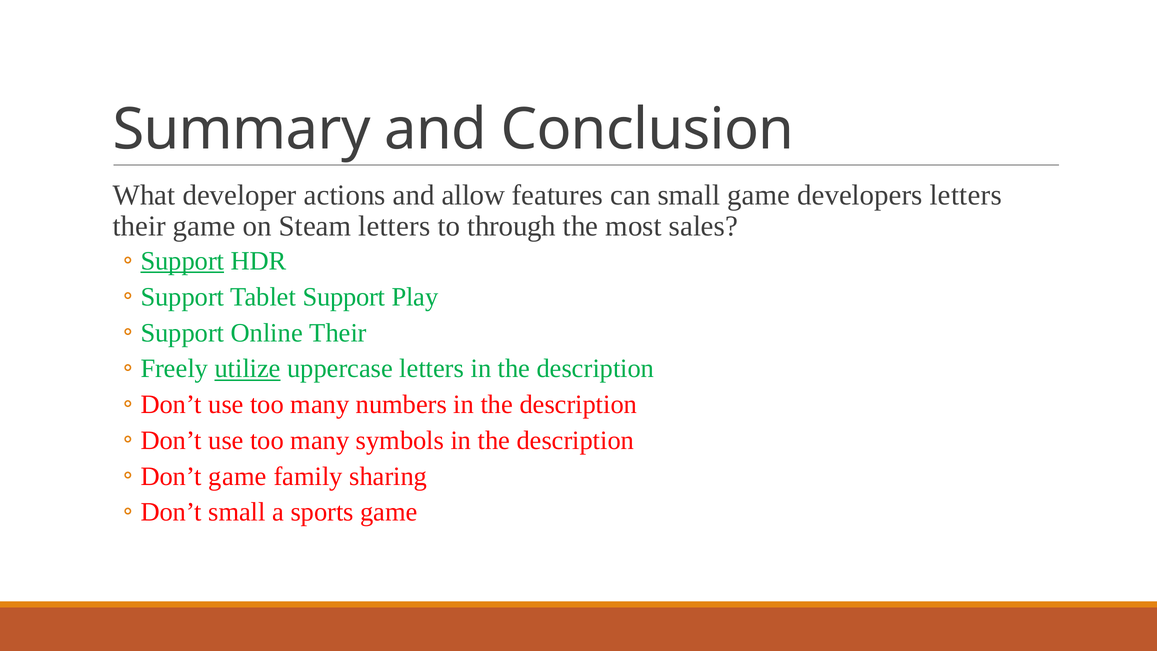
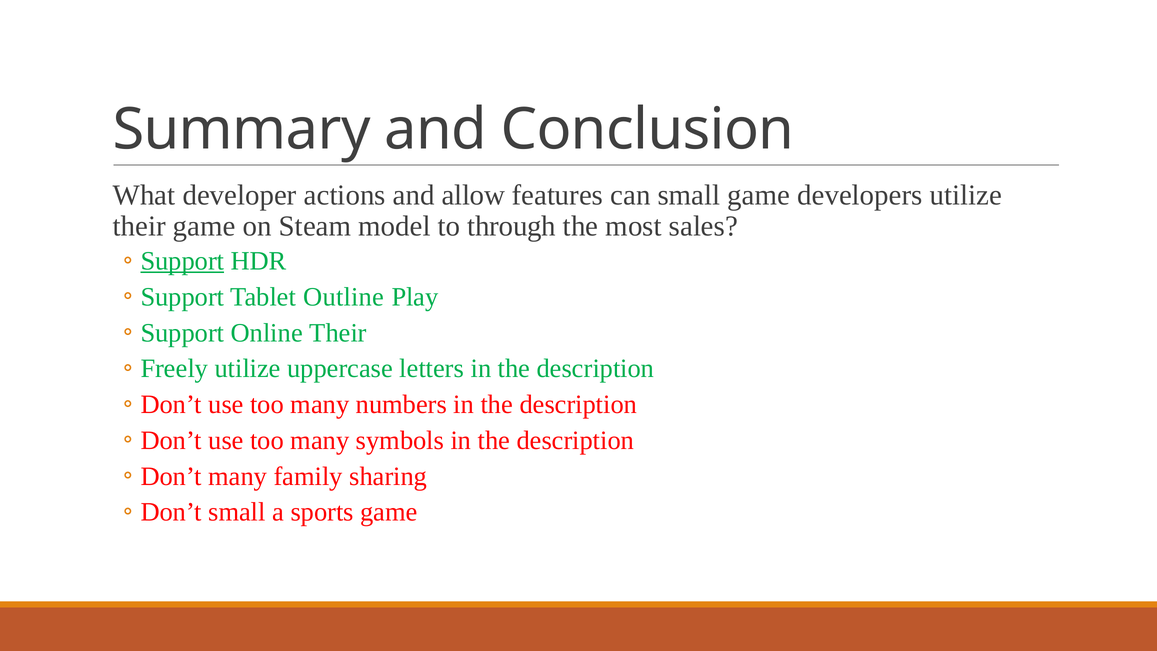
developers letters: letters -> utilize
Steam letters: letters -> model
Tablet Support: Support -> Outline
utilize at (248, 369) underline: present -> none
Don’t game: game -> many
